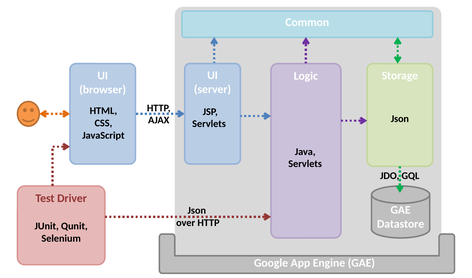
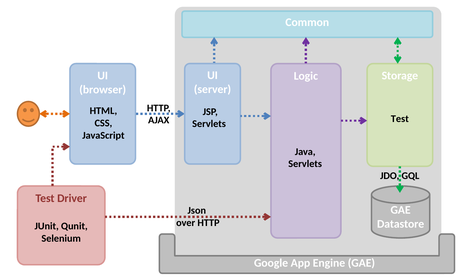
AJAX Json: Json -> Test
